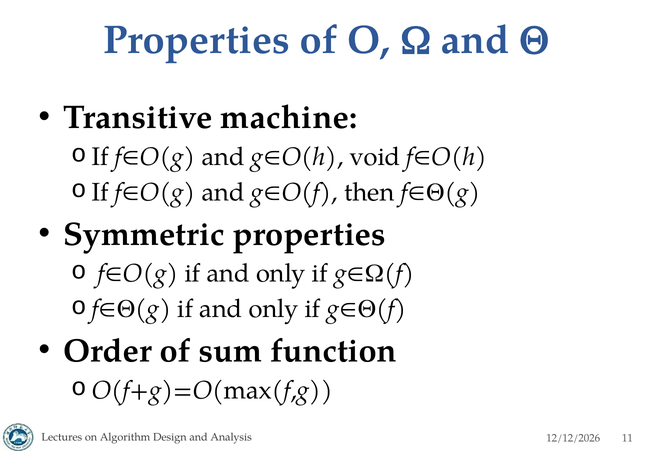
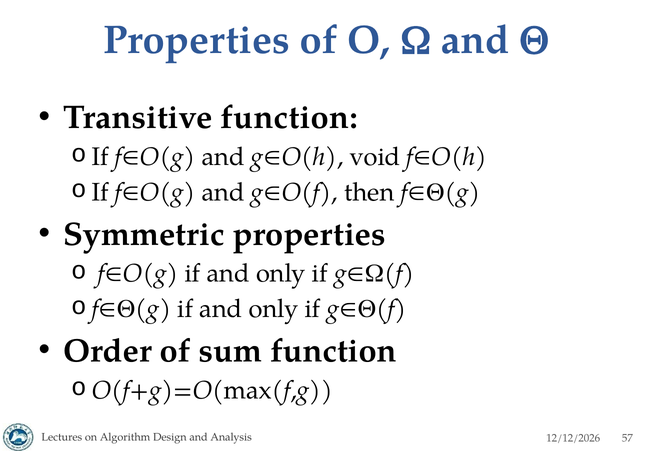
Transitive machine: machine -> function
11: 11 -> 57
